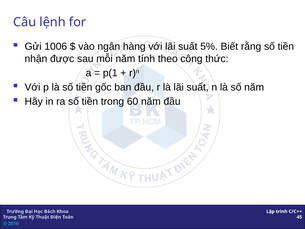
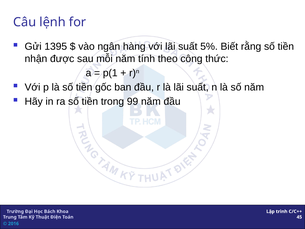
1006: 1006 -> 1395
60: 60 -> 99
